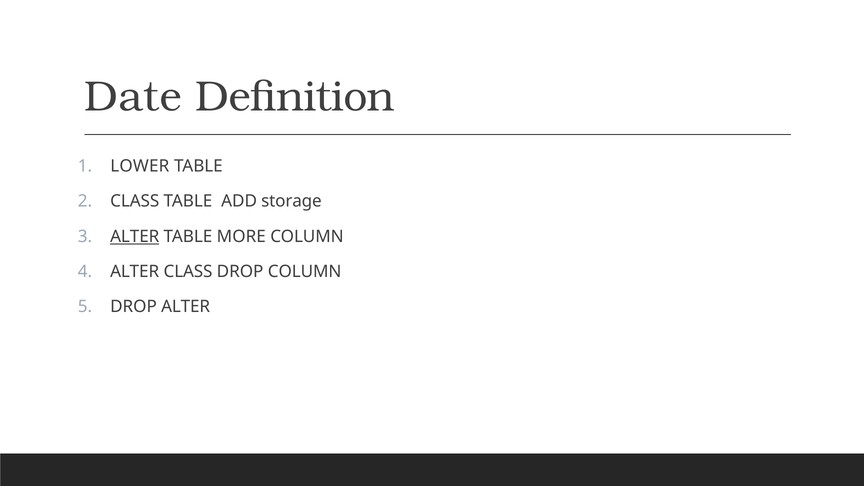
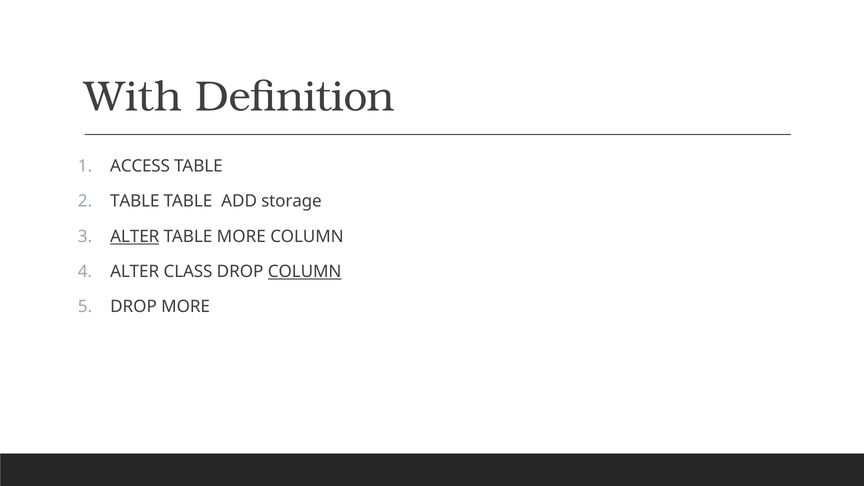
Date: Date -> With
LOWER: LOWER -> ACCESS
CLASS at (135, 201): CLASS -> TABLE
COLUMN at (305, 272) underline: none -> present
DROP ALTER: ALTER -> MORE
